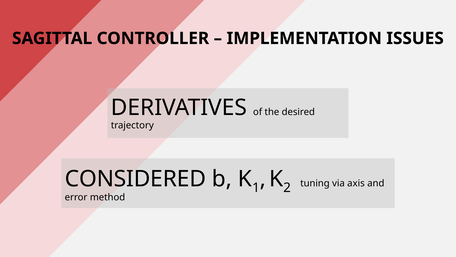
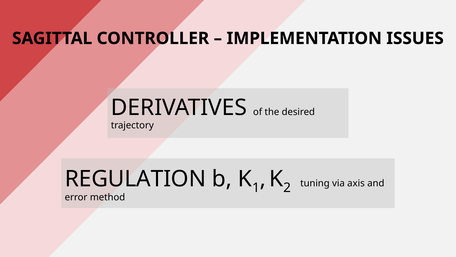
CONSIDERED: CONSIDERED -> REGULATION
